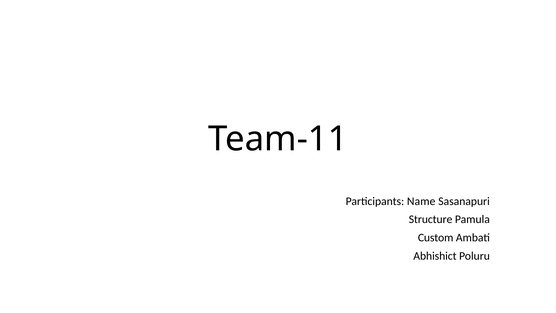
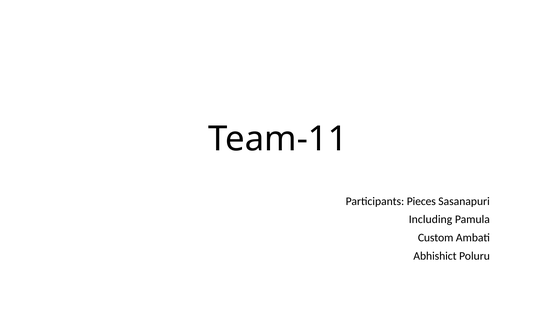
Name: Name -> Pieces
Structure: Structure -> Including
